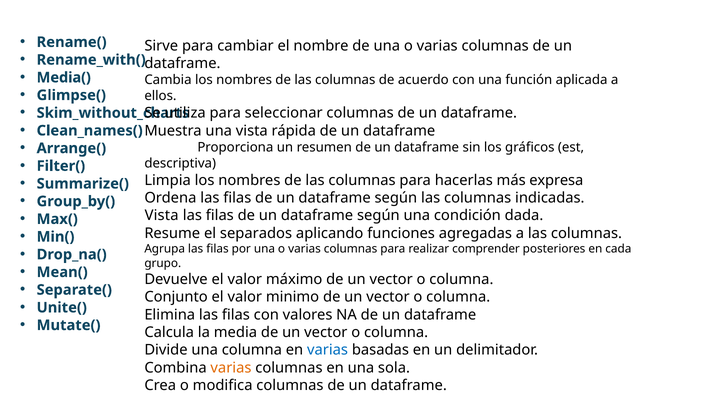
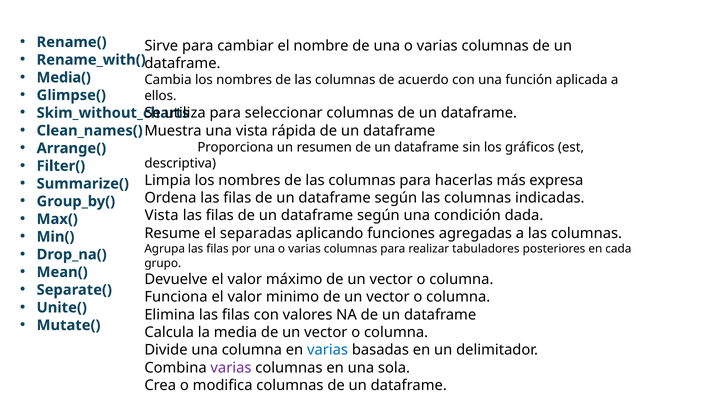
separados: separados -> separadas
comprender: comprender -> tabuladores
Conjunto: Conjunto -> Funciona
varias at (231, 367) colour: orange -> purple
